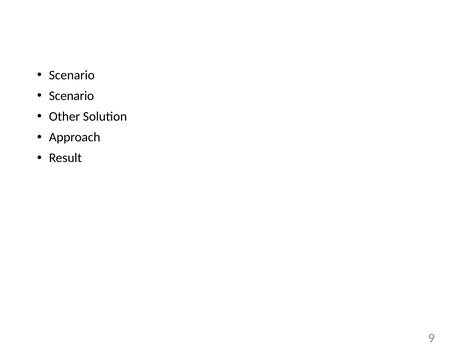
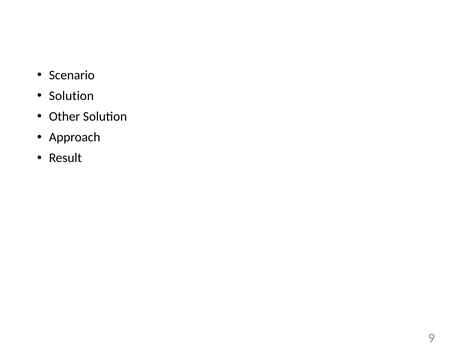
Scenario at (72, 96): Scenario -> Solution
